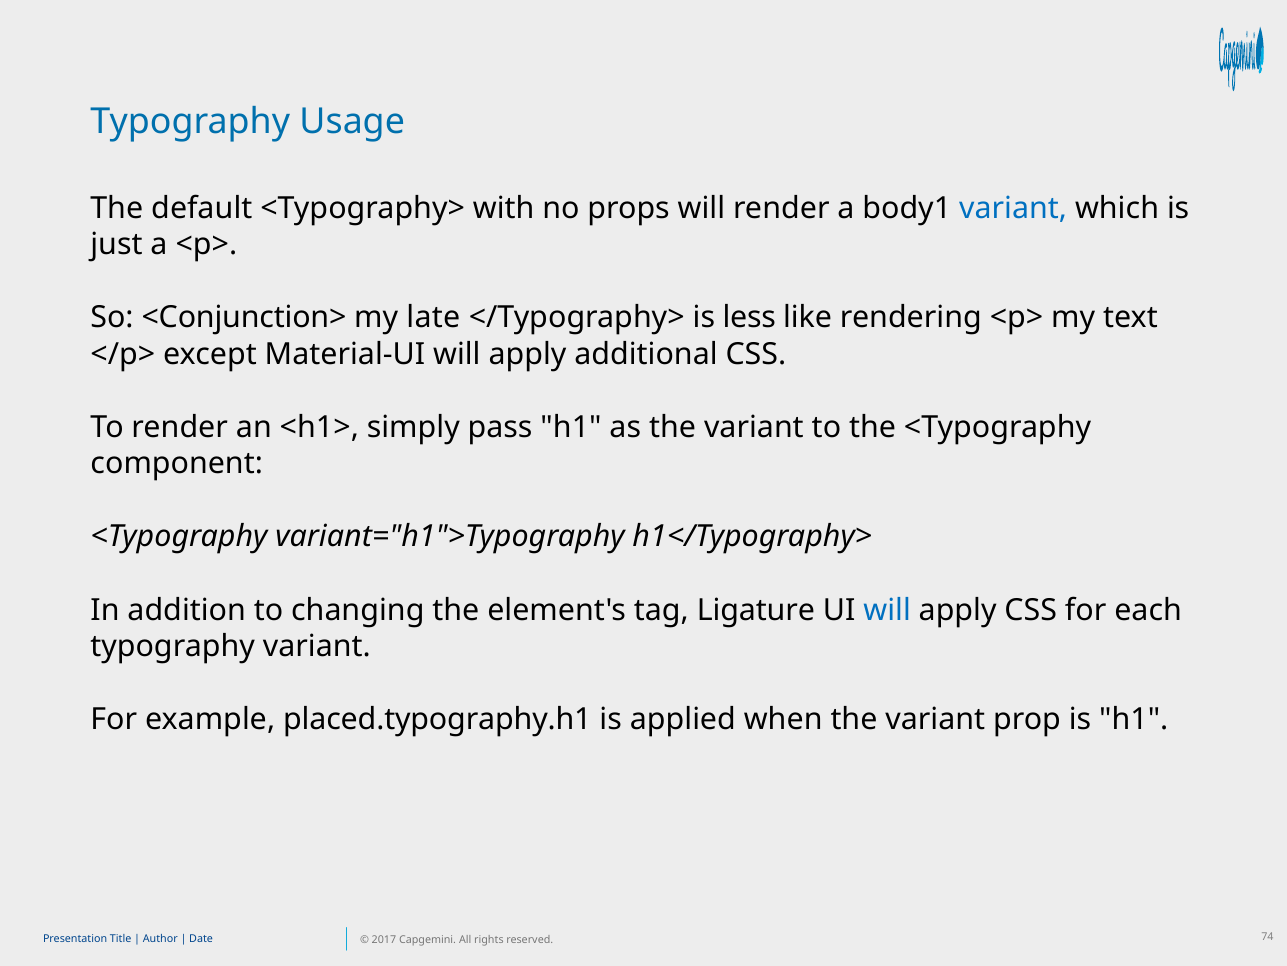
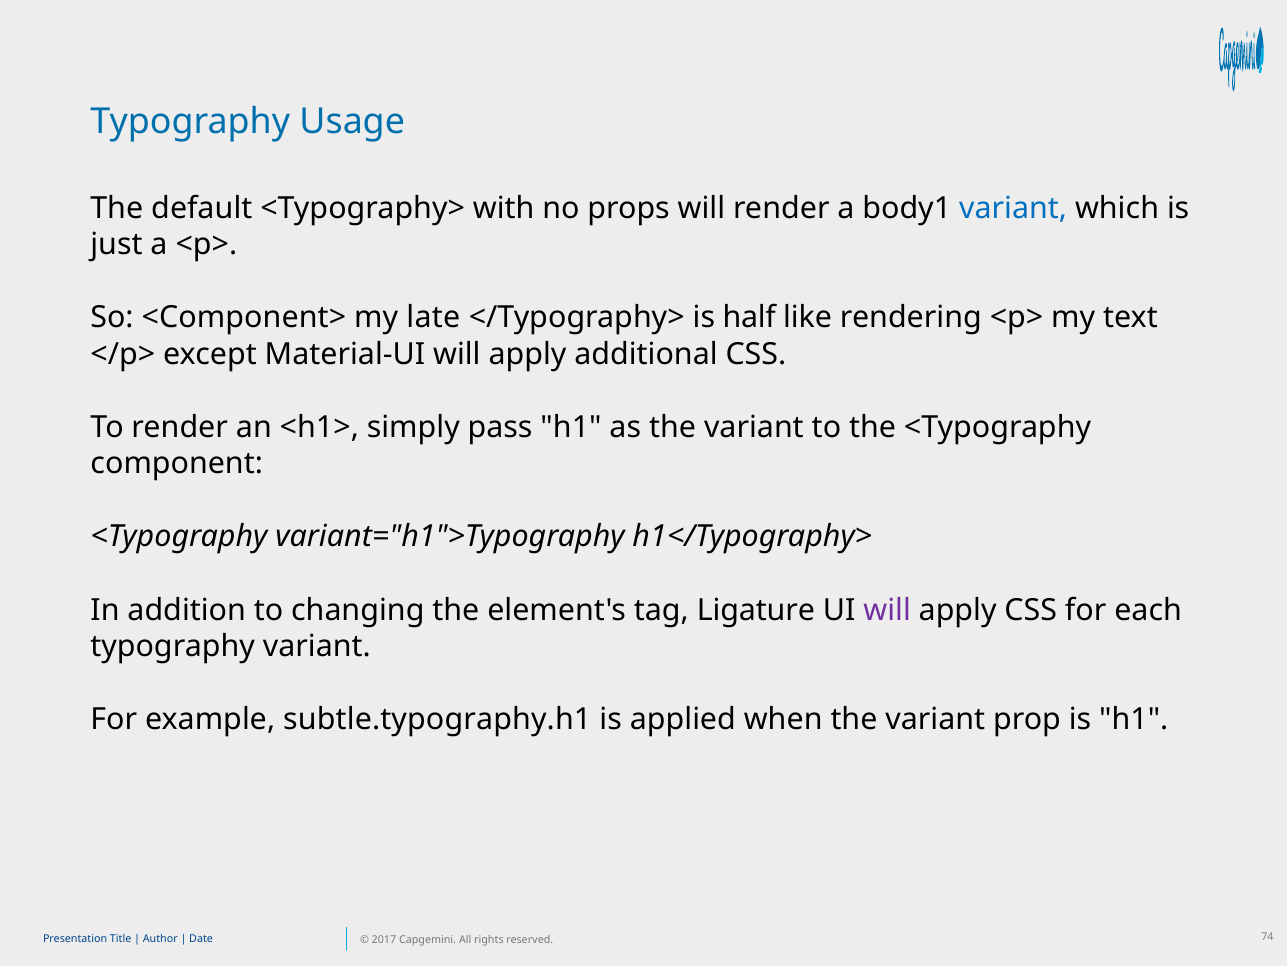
<Conjunction>: <Conjunction> -> <Component>
less: less -> half
will at (887, 610) colour: blue -> purple
placed.typography.h1: placed.typography.h1 -> subtle.typography.h1
